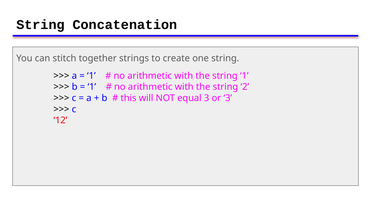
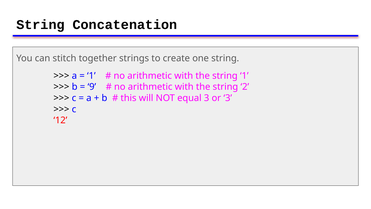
1 at (92, 87): 1 -> 9
